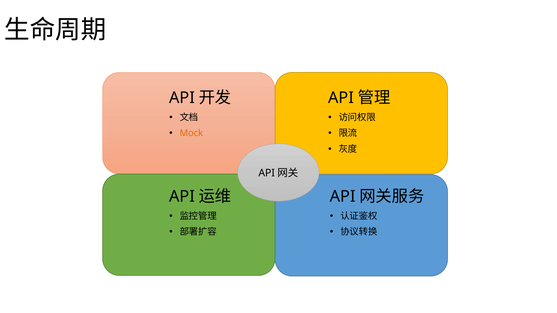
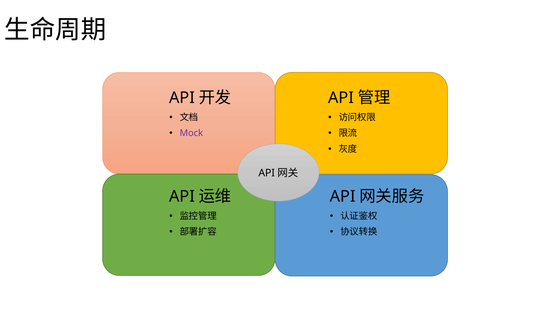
Mock colour: orange -> purple
